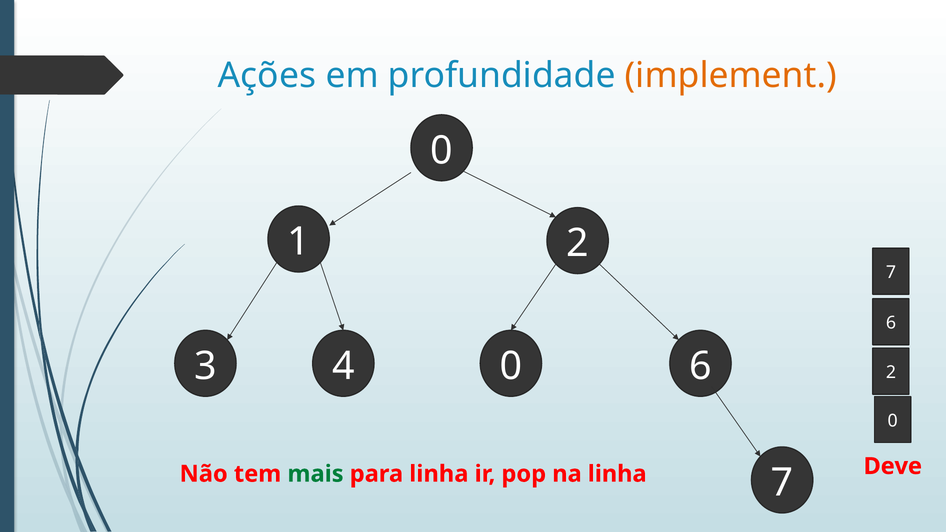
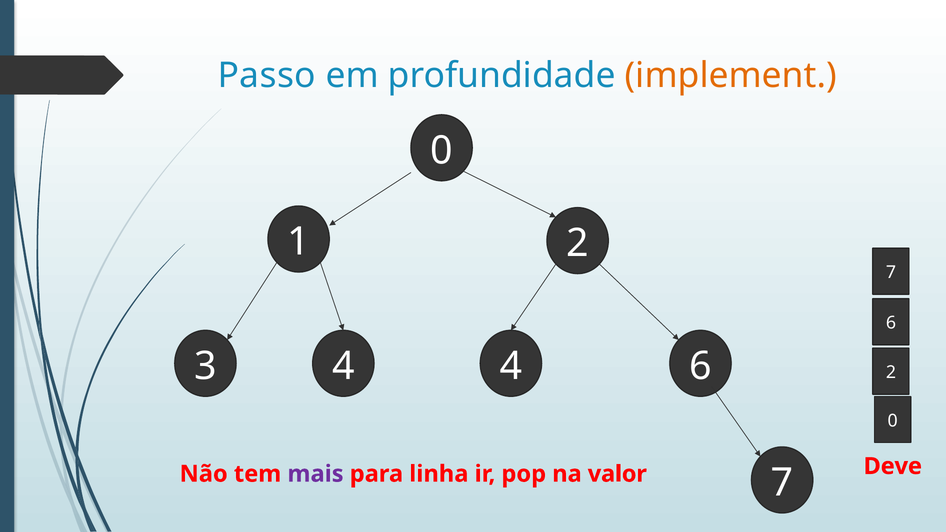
Ações: Ações -> Passo
3 0: 0 -> 4
mais colour: green -> purple
na linha: linha -> valor
